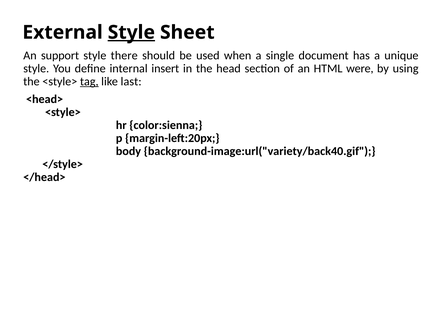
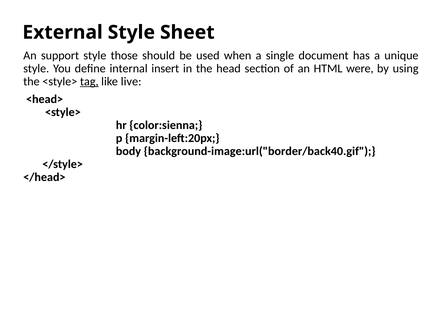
Style at (131, 32) underline: present -> none
there: there -> those
last: last -> live
background-image:url("variety/back40.gif: background-image:url("variety/back40.gif -> background-image:url("border/back40.gif
